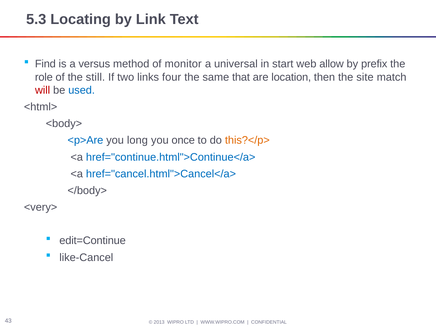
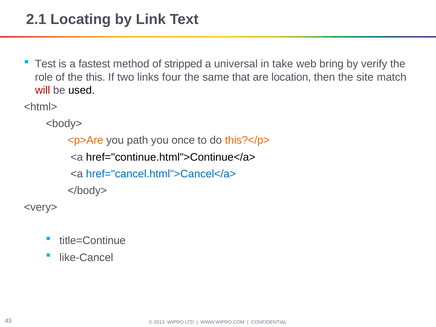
5.3: 5.3 -> 2.1
Find: Find -> Test
versus: versus -> fastest
monitor: monitor -> stripped
start: start -> take
allow: allow -> bring
prefix: prefix -> verify
still: still -> this
used colour: blue -> black
<p>Are colour: blue -> orange
long: long -> path
href="continue.html">Continue</a> colour: blue -> black
edit=Continue: edit=Continue -> title=Continue
